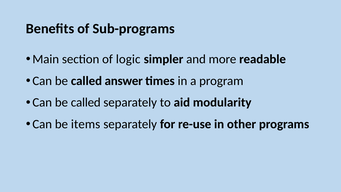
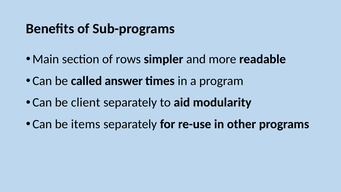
logic: logic -> rows
called at (86, 102): called -> client
